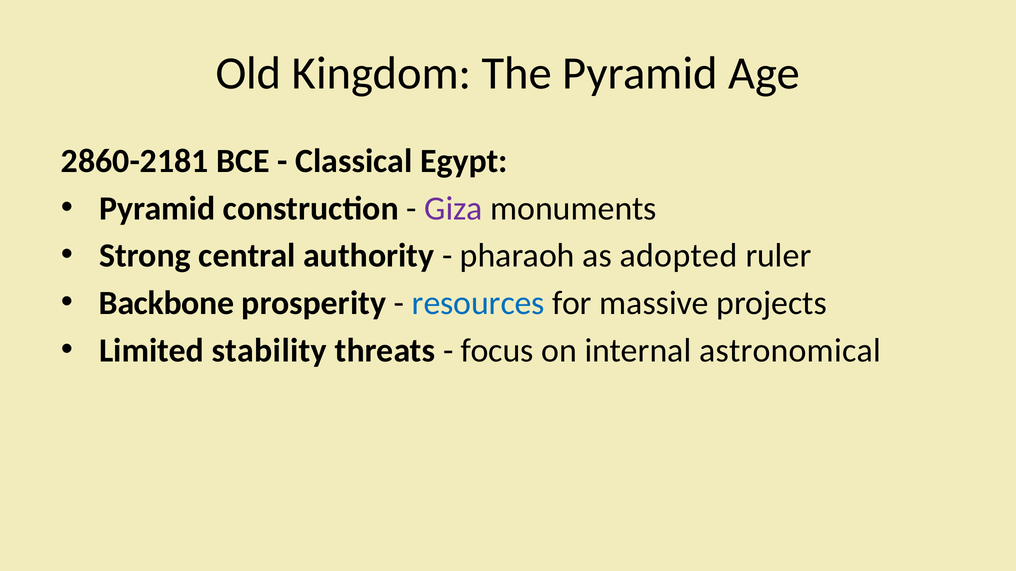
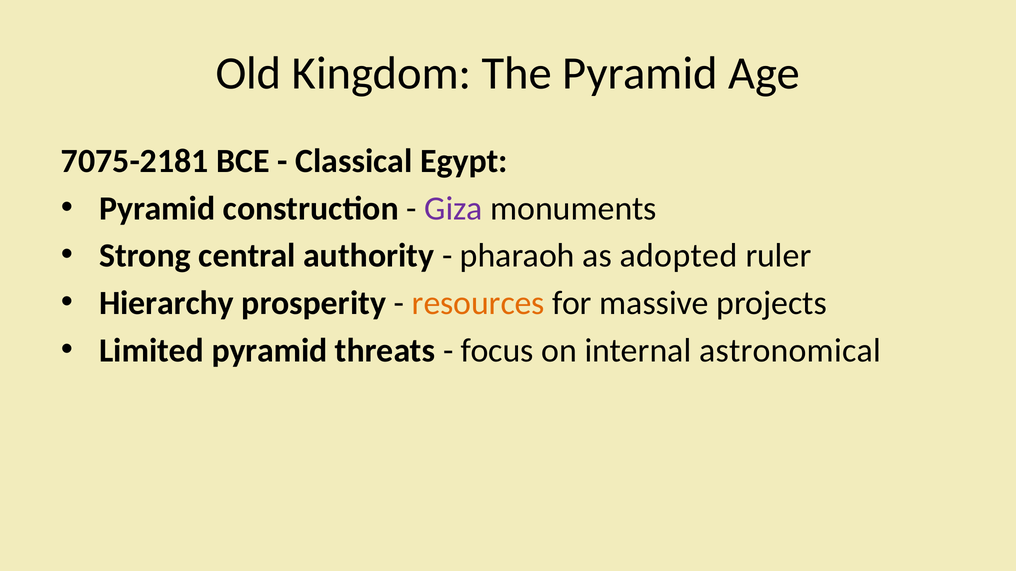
2860-2181: 2860-2181 -> 7075-2181
Backbone: Backbone -> Hierarchy
resources colour: blue -> orange
Limited stability: stability -> pyramid
